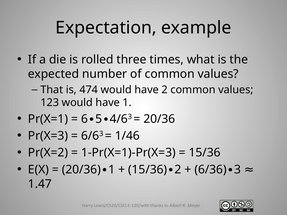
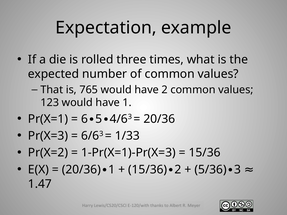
474: 474 -> 765
1/46: 1/46 -> 1/33
6/36: 6/36 -> 5/36
